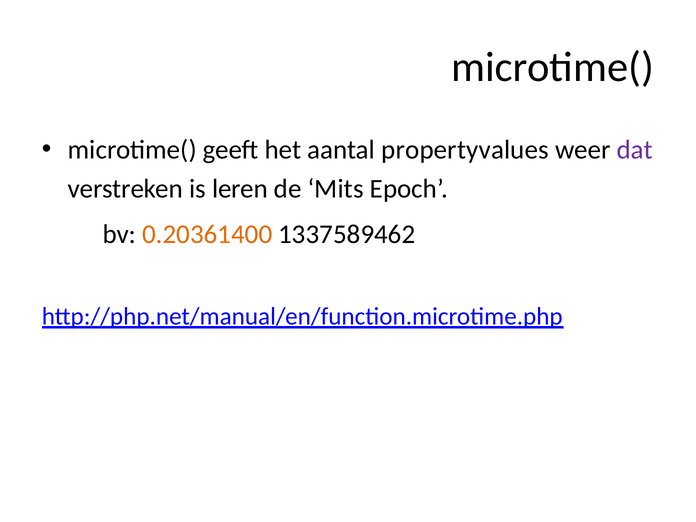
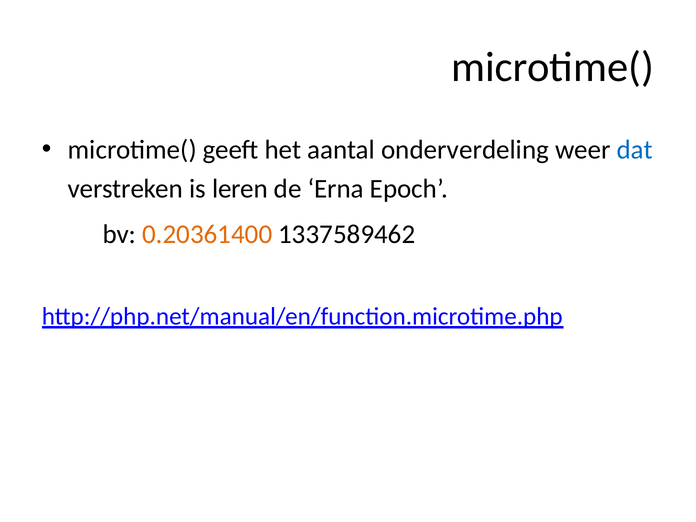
propertyvalues: propertyvalues -> onderverdeling
dat colour: purple -> blue
Mits: Mits -> Erna
